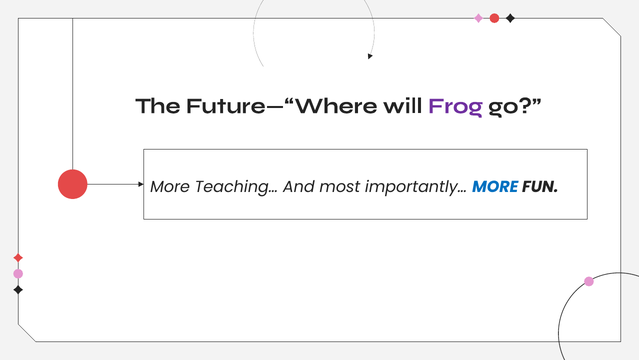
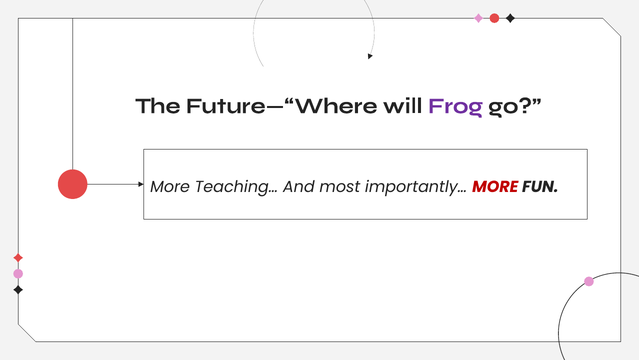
MORE at (495, 186) colour: blue -> red
